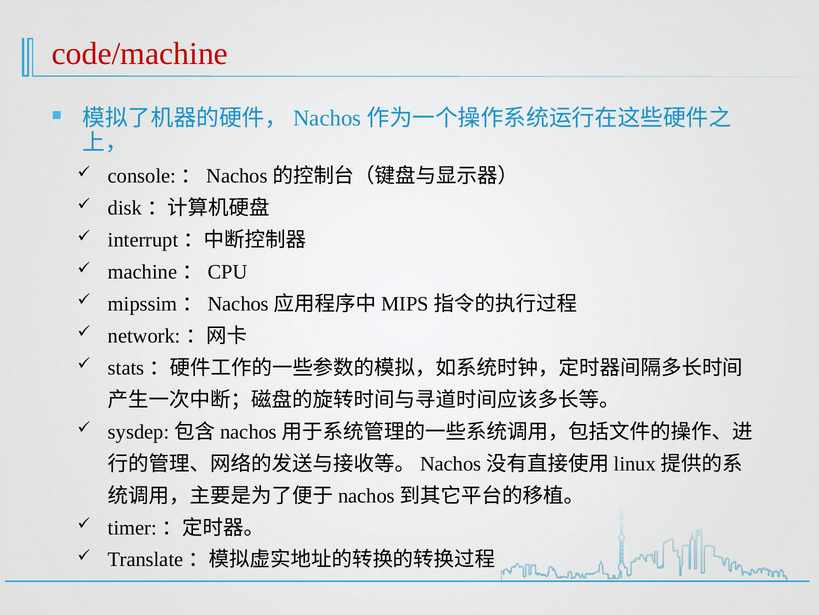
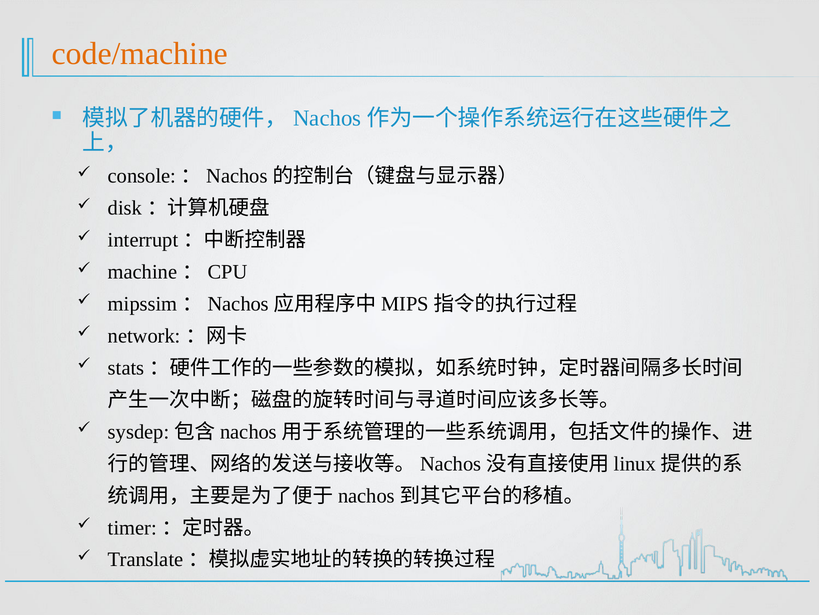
code/machine colour: red -> orange
